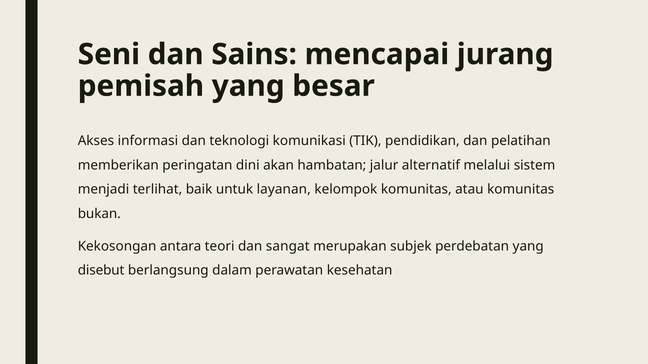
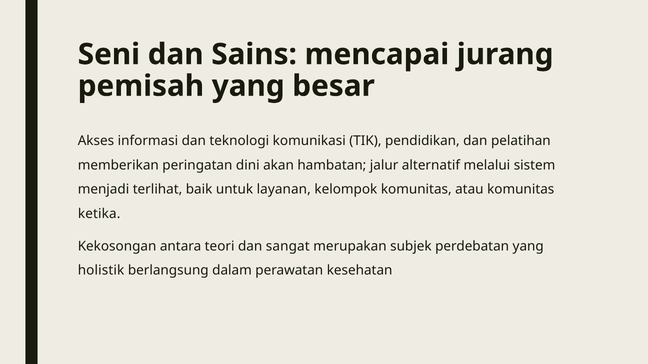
bukan: bukan -> ketika
disebut: disebut -> holistik
